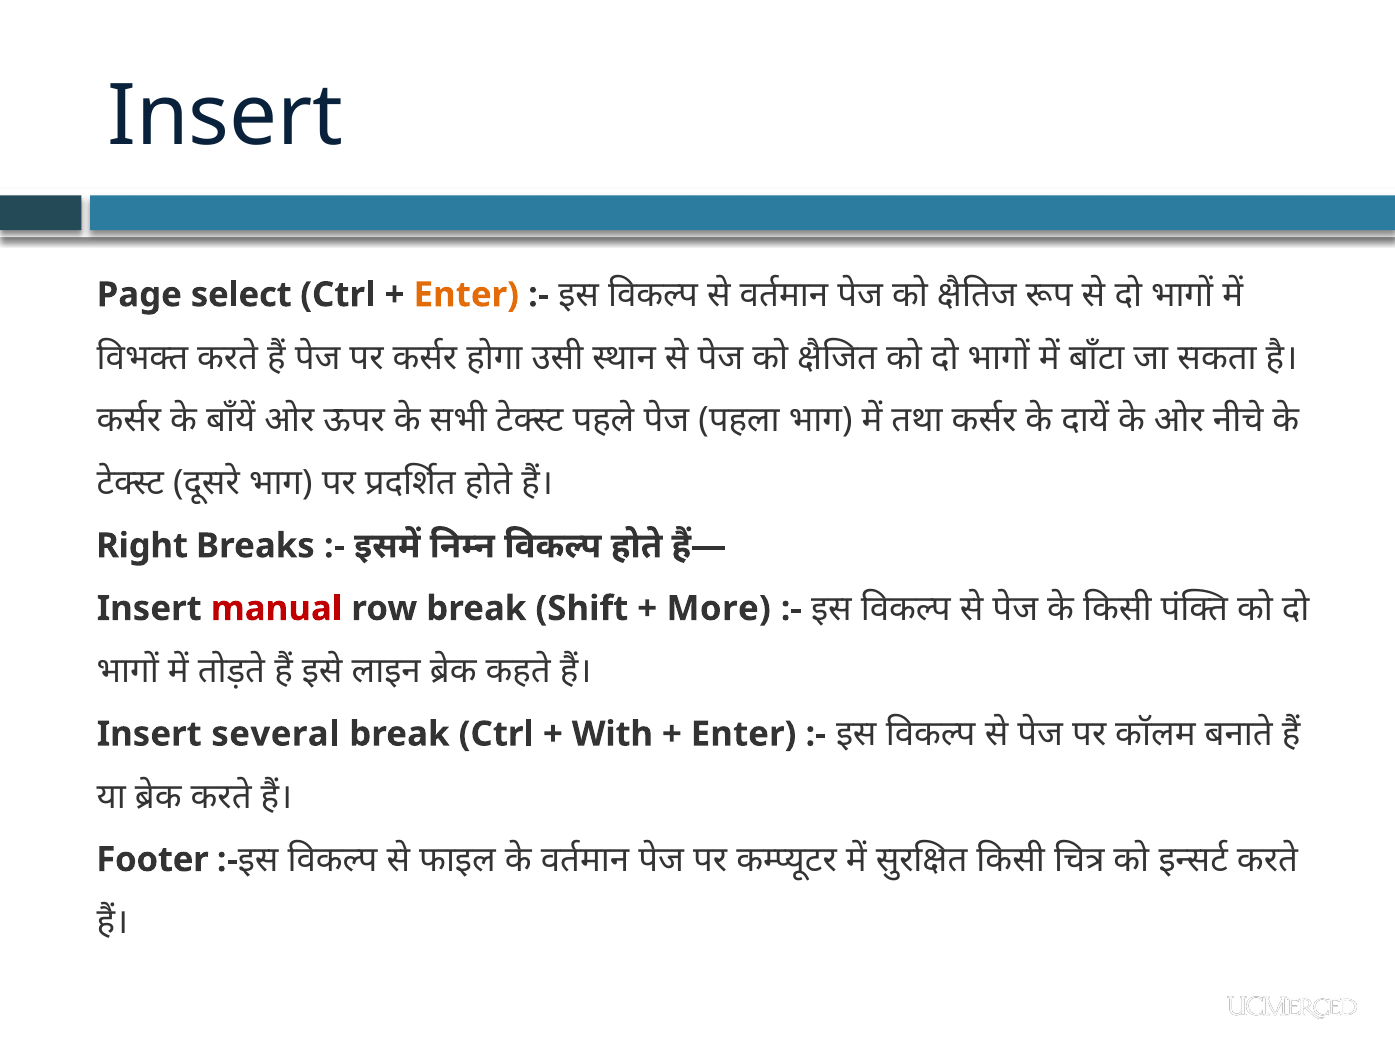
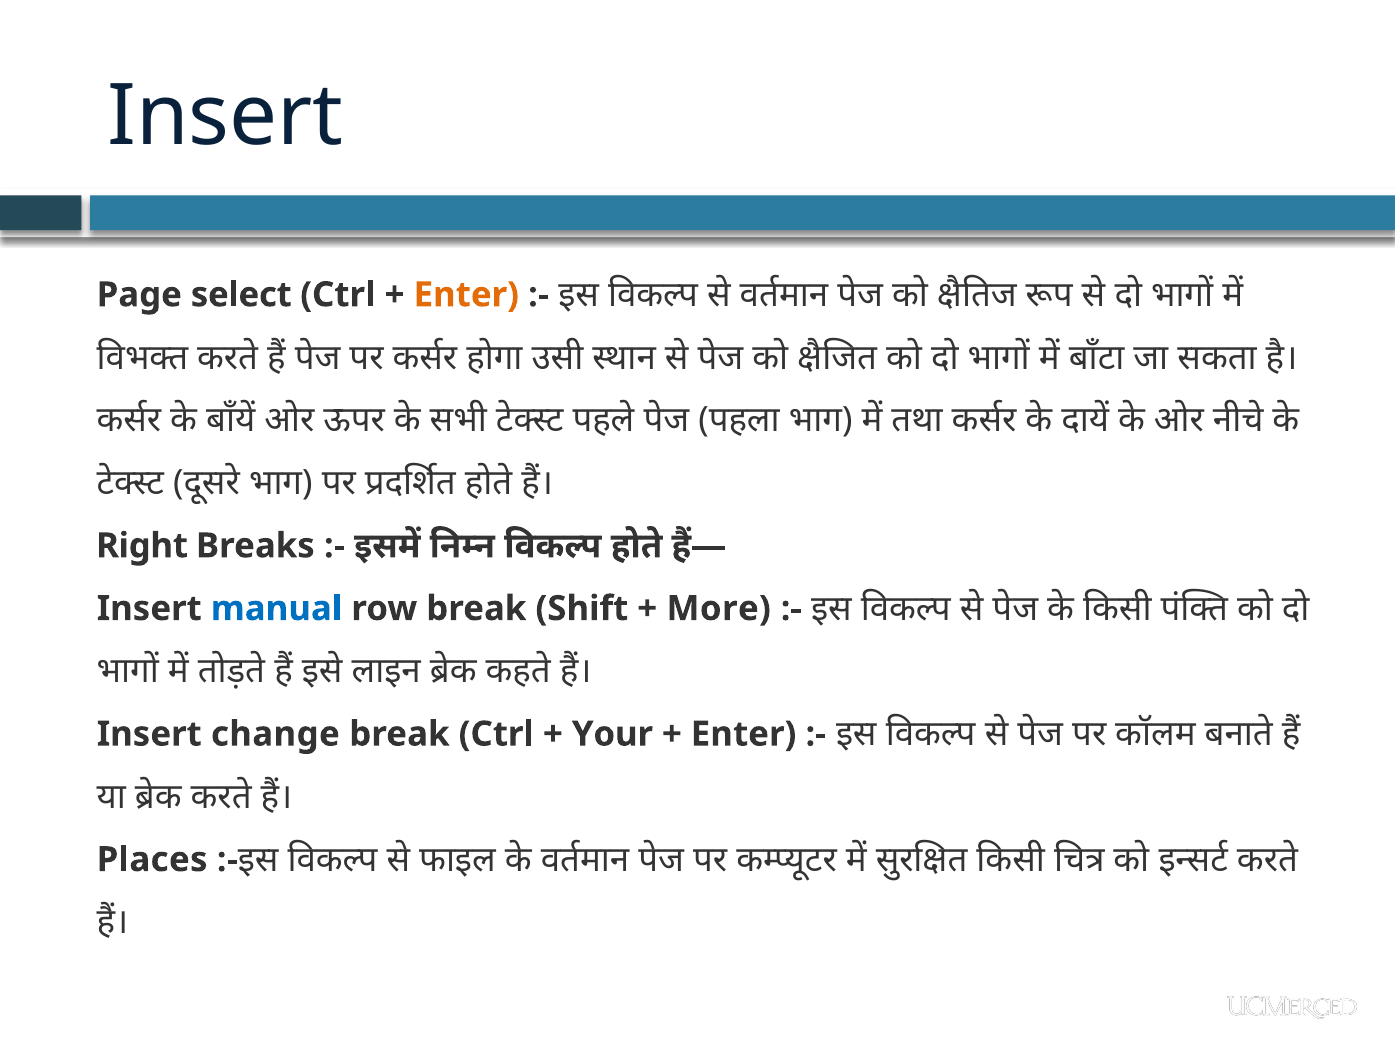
manual colour: red -> blue
several: several -> change
With: With -> Your
Footer: Footer -> Places
